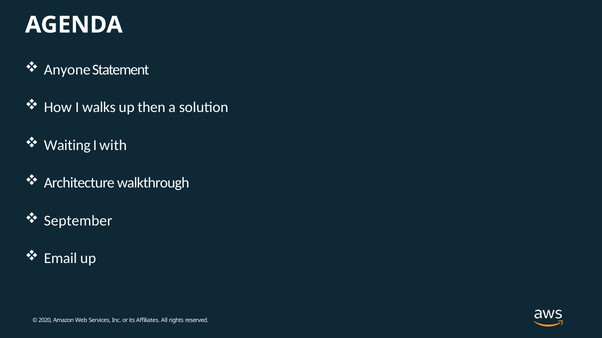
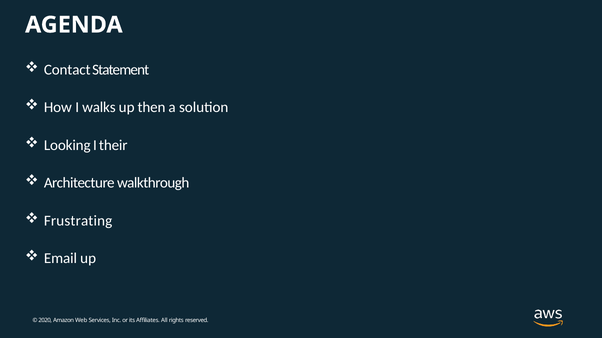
Anyone: Anyone -> Contact
Waiting: Waiting -> Looking
with: with -> their
September: September -> Frustrating
